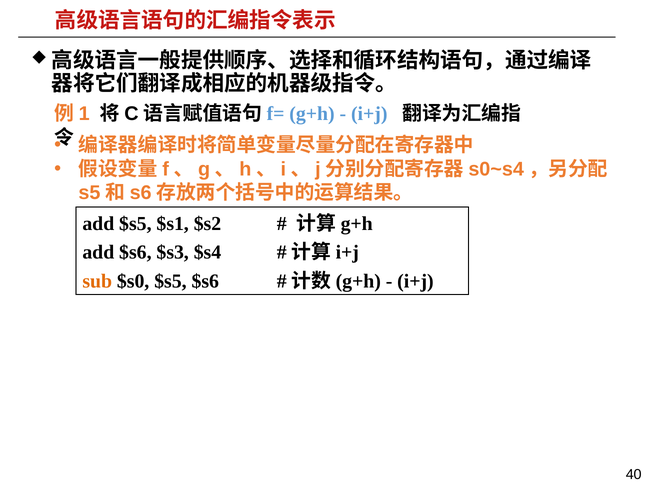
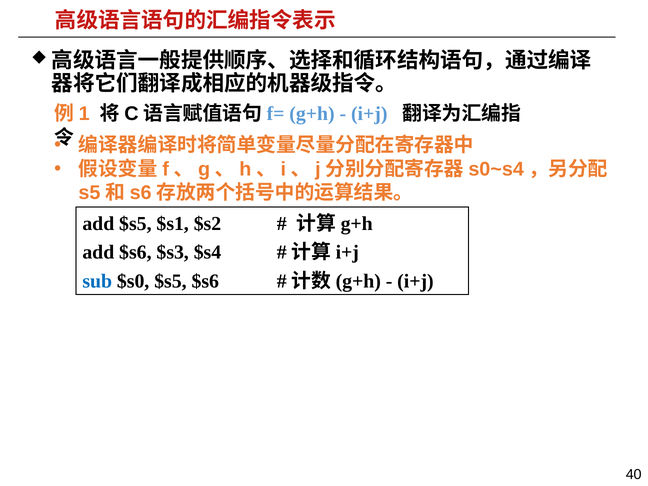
sub colour: orange -> blue
